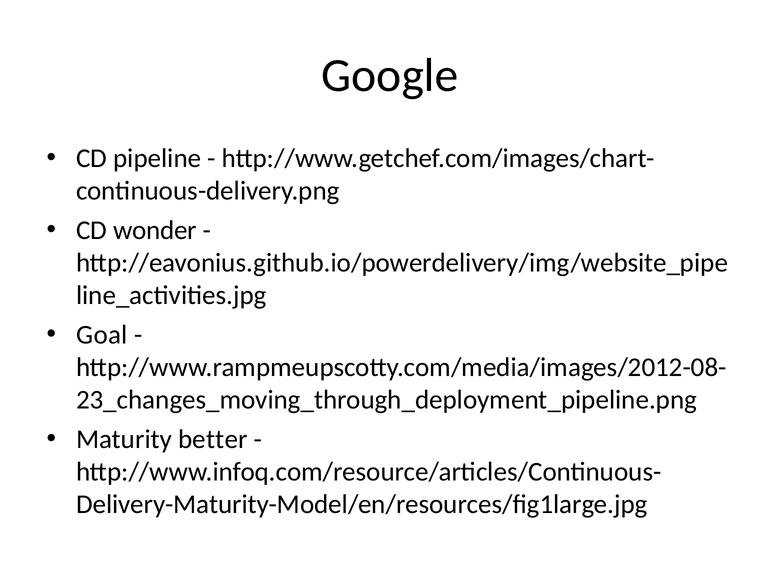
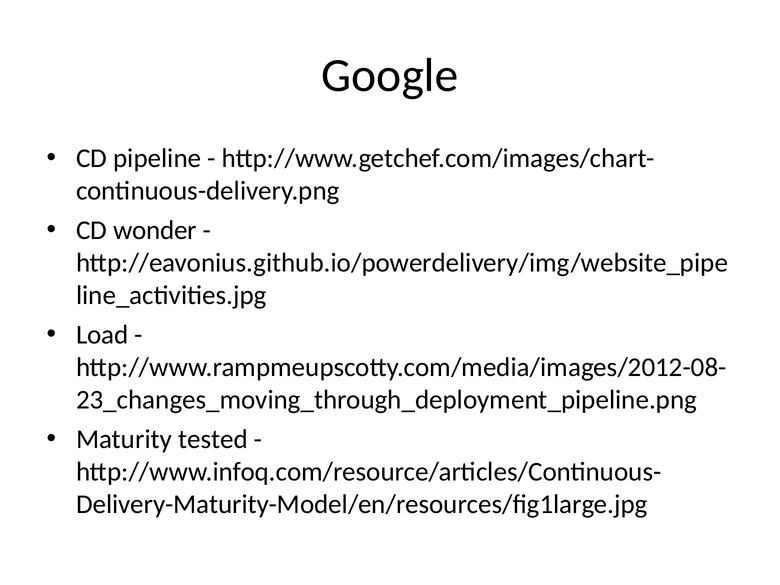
Goal: Goal -> Load
better: better -> tested
